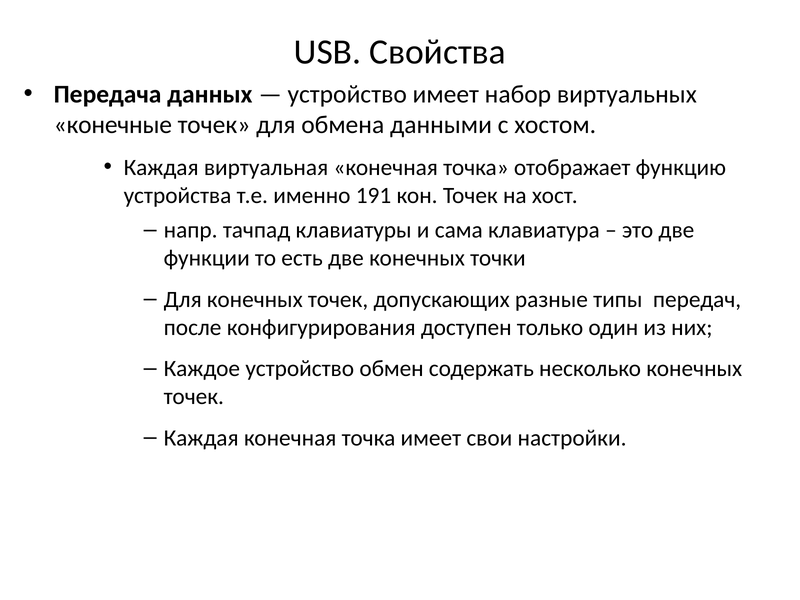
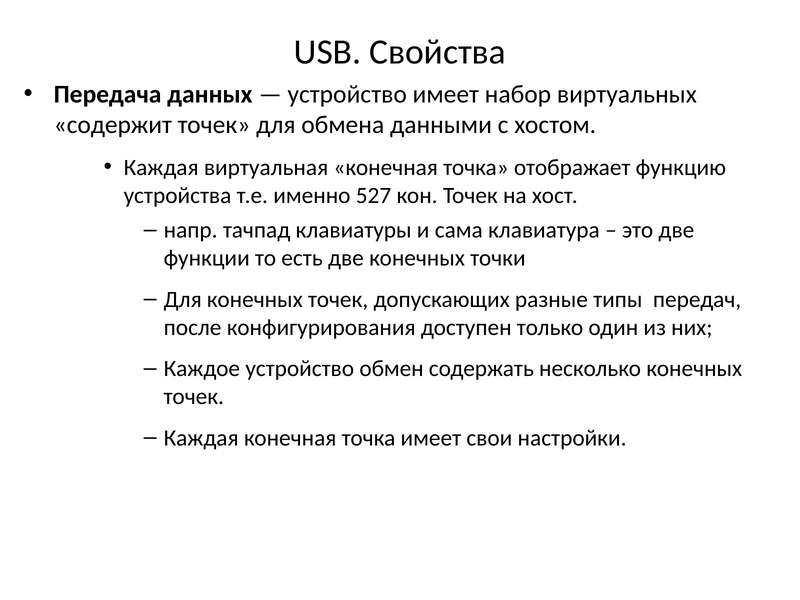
конечные: конечные -> содержит
191: 191 -> 527
